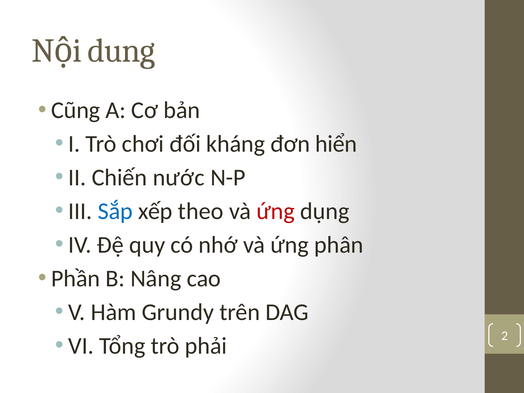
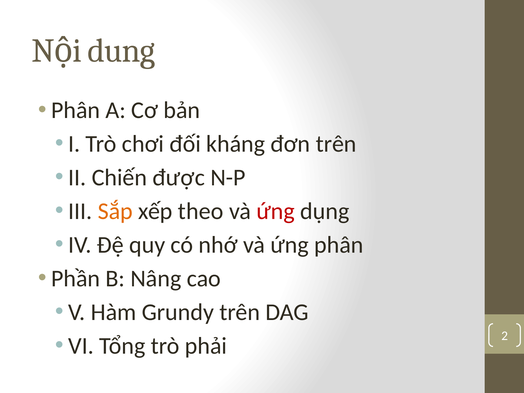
Cũng at (76, 110): Cũng -> Phân
đơn hiển: hiển -> trên
nước: nước -> được
Sắp colour: blue -> orange
